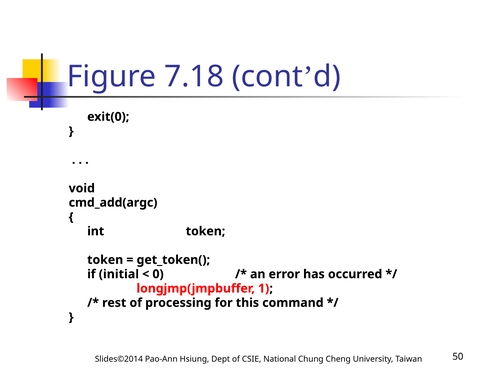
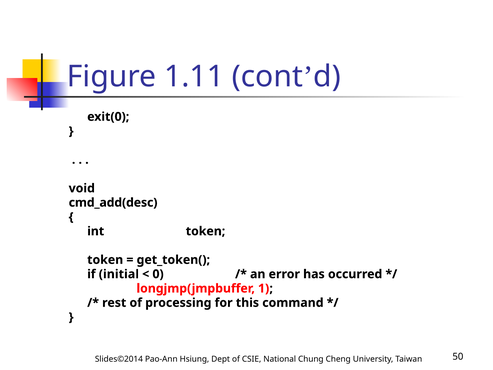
7.18: 7.18 -> 1.11
cmd_add(argc: cmd_add(argc -> cmd_add(desc
